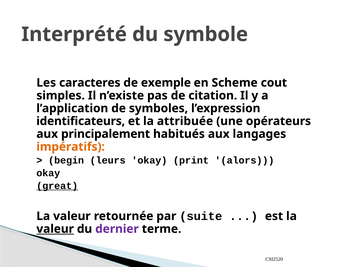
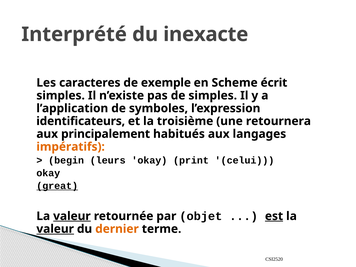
symbole: symbole -> inexacte
cout: cout -> écrit
de citation: citation -> simples
attribuée: attribuée -> troisième
opérateurs: opérateurs -> retournera
alors: alors -> celui
valeur at (72, 216) underline: none -> present
suite: suite -> objet
est underline: none -> present
dernier colour: purple -> orange
